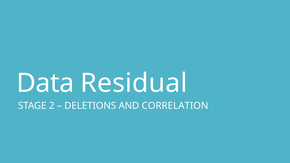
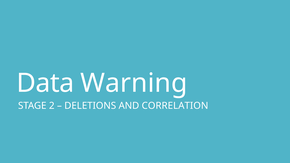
Residual: Residual -> Warning
